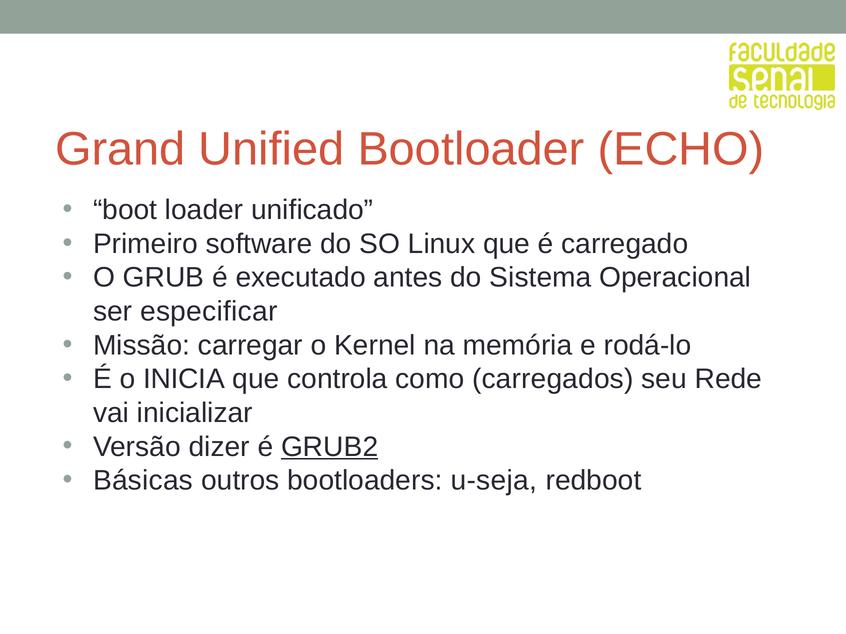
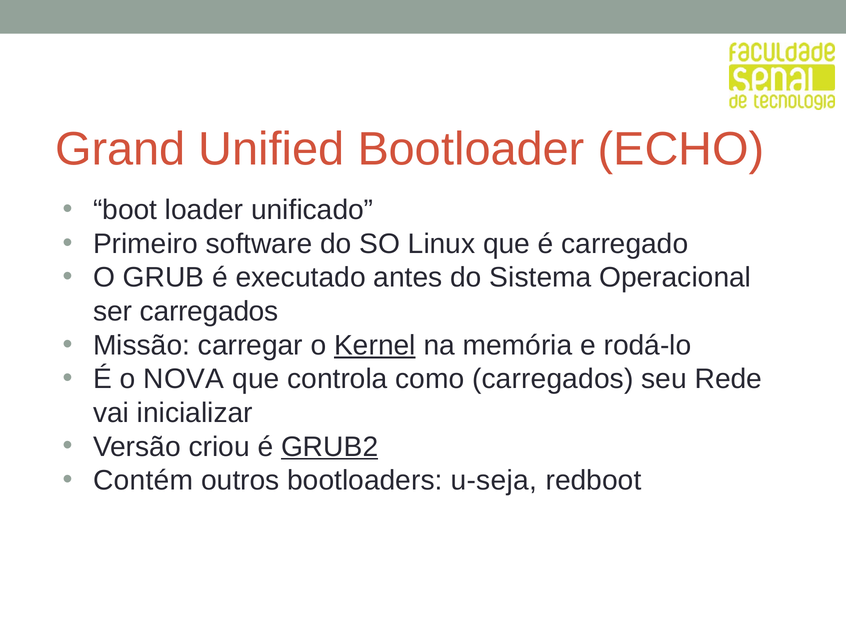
ser especificar: especificar -> carregados
Kernel underline: none -> present
INICIA: INICIA -> NOVA
dizer: dizer -> criou
Básicas: Básicas -> Contém
